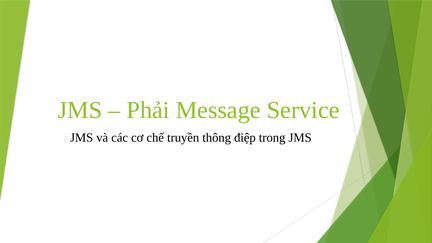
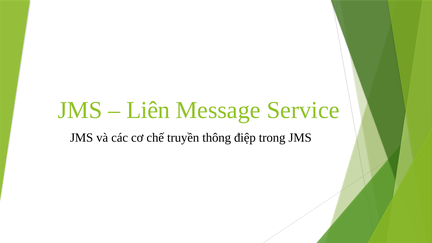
Phải: Phải -> Liên
